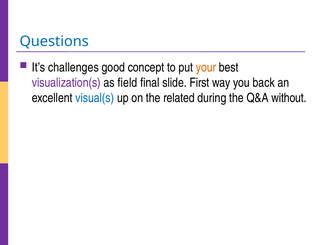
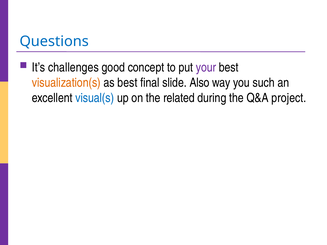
your colour: orange -> purple
visualization(s colour: purple -> orange
as field: field -> best
First: First -> Also
back: back -> such
without: without -> project
